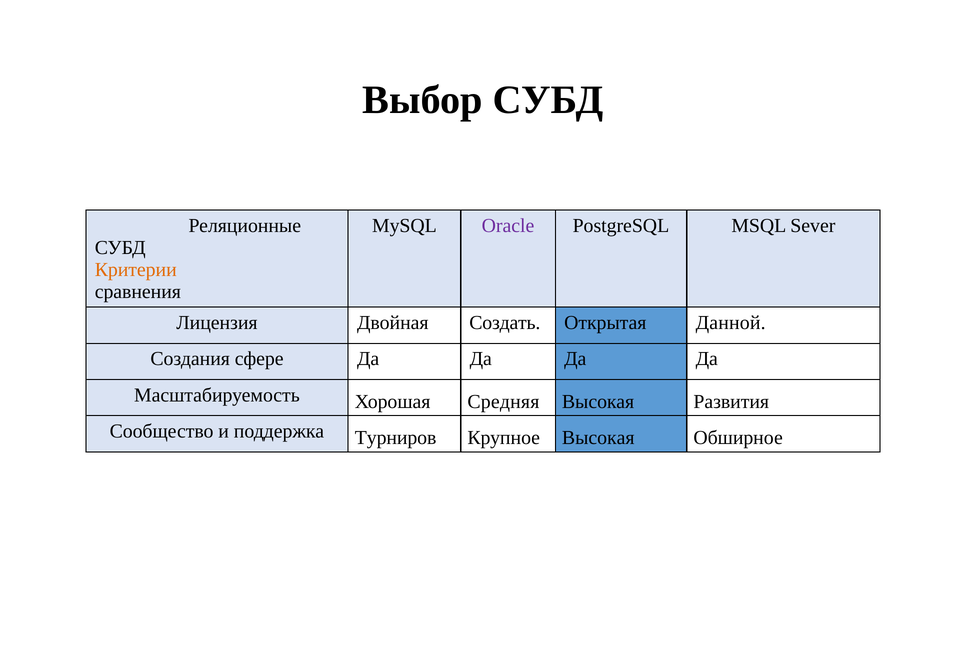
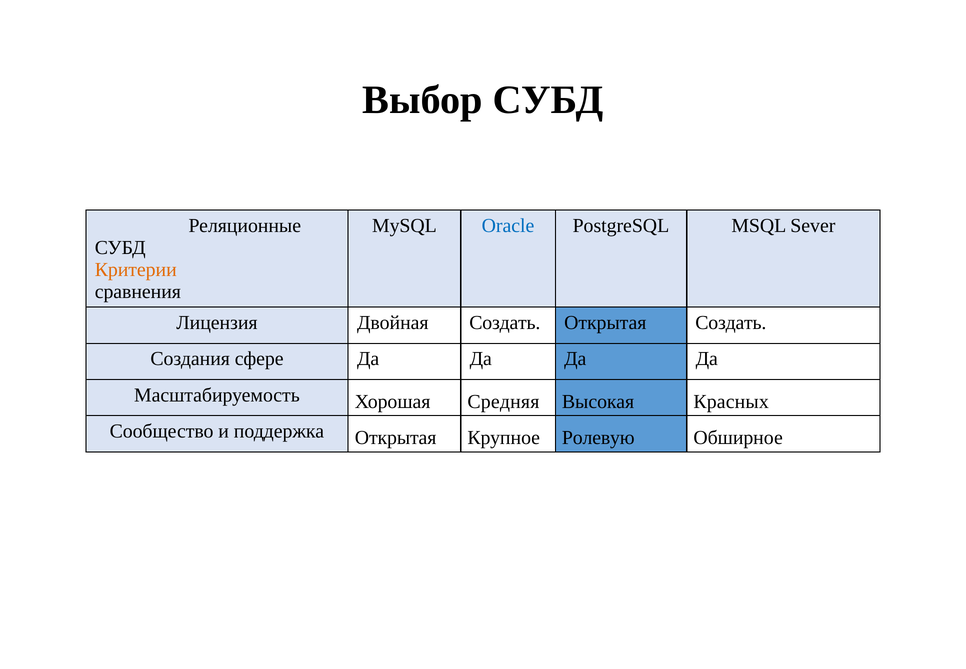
Oracle colour: purple -> blue
Открытая Данной: Данной -> Создать
Развития: Развития -> Красных
поддержка Турниров: Турниров -> Открытая
Крупное Высокая: Высокая -> Ролевую
